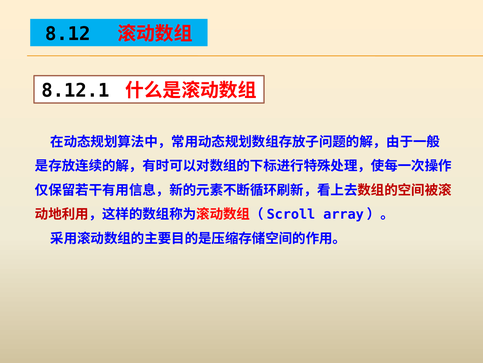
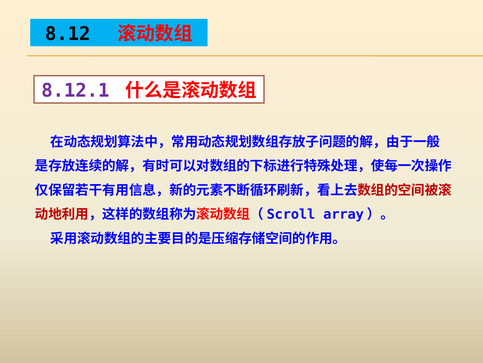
8.12.1 colour: black -> purple
